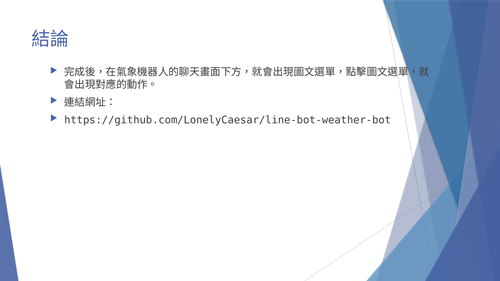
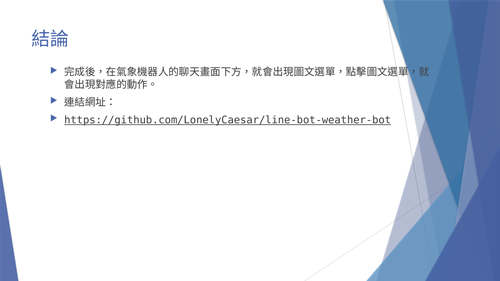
https://github.com/LonelyCaesar/line-bot-weather-bot underline: none -> present
